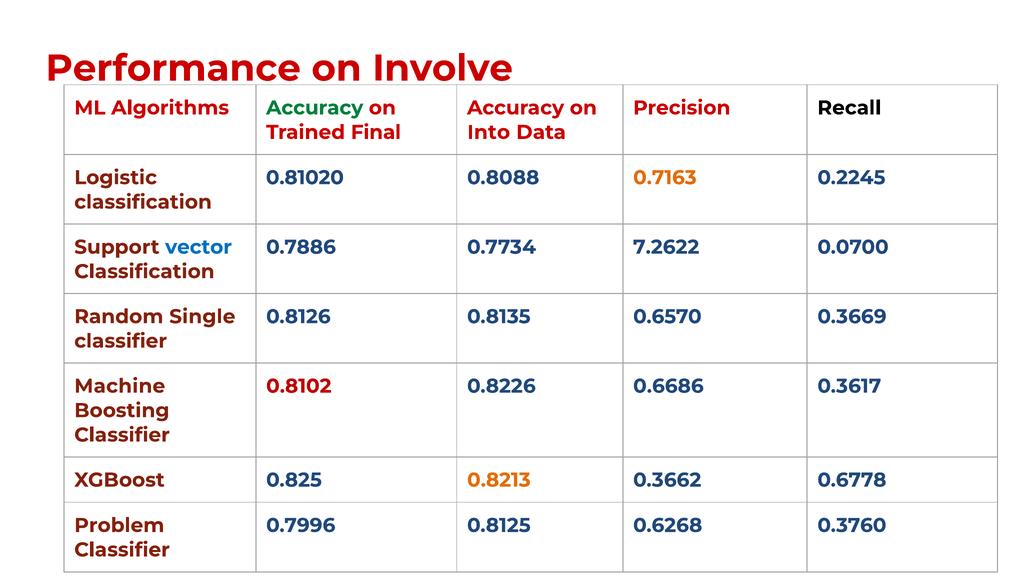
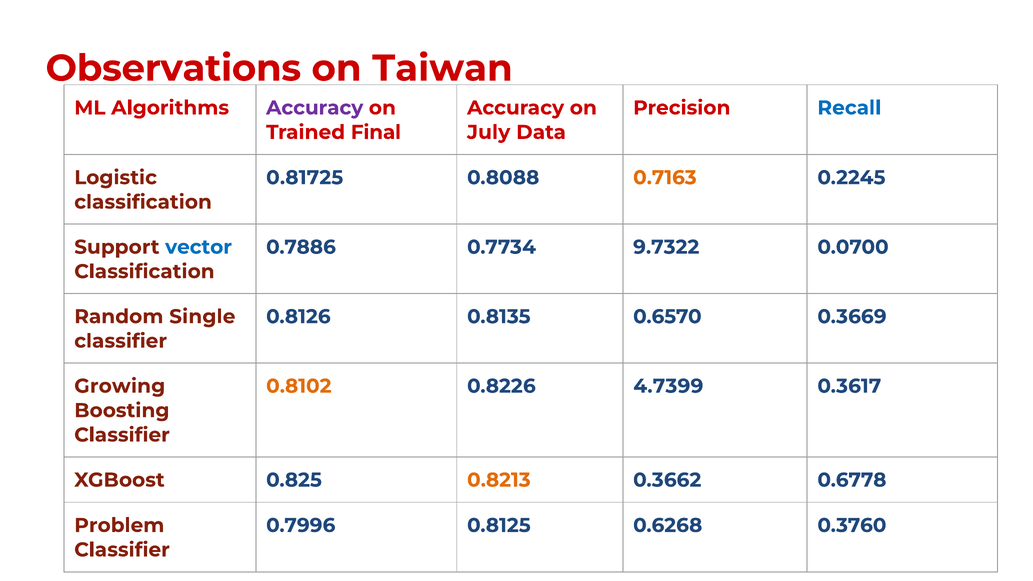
Performance: Performance -> Observations
Involve: Involve -> Taiwan
Accuracy at (315, 108) colour: green -> purple
Recall colour: black -> blue
Into: Into -> July
0.81020: 0.81020 -> 0.81725
7.2622: 7.2622 -> 9.7322
Machine: Machine -> Growing
0.8102 colour: red -> orange
0.6686: 0.6686 -> 4.7399
